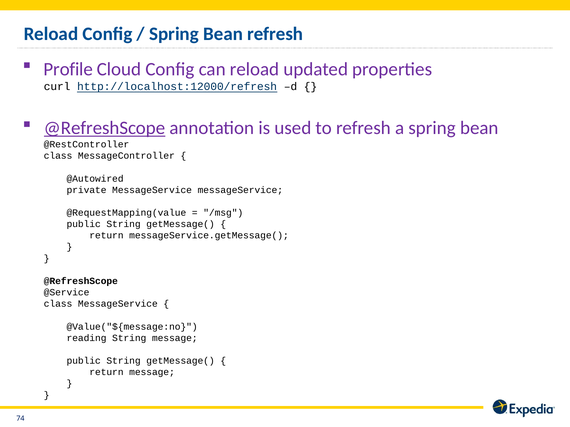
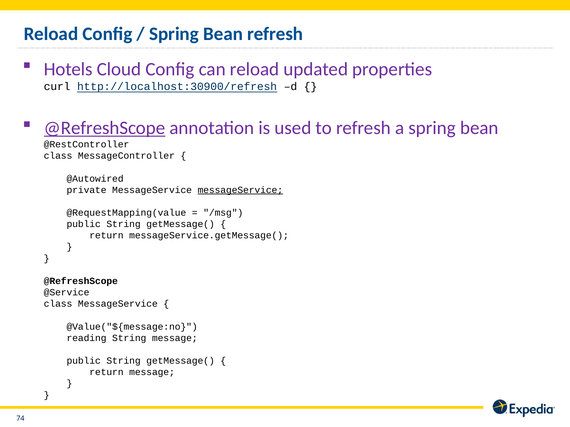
Profile: Profile -> Hotels
http://localhost:12000/refresh: http://localhost:12000/refresh -> http://localhost:30900/refresh
messageService at (240, 190) underline: none -> present
